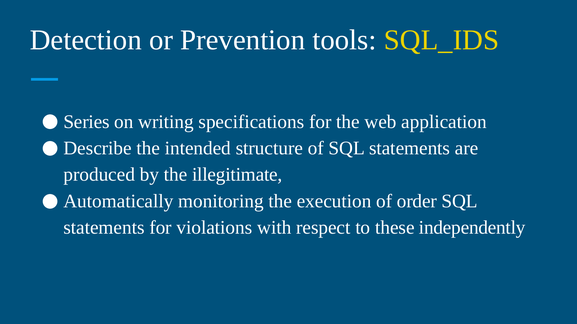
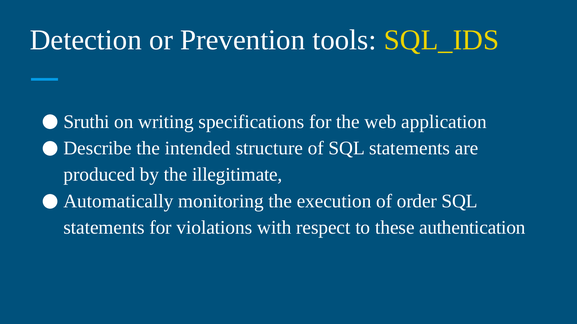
Series: Series -> Sruthi
independently: independently -> authentication
